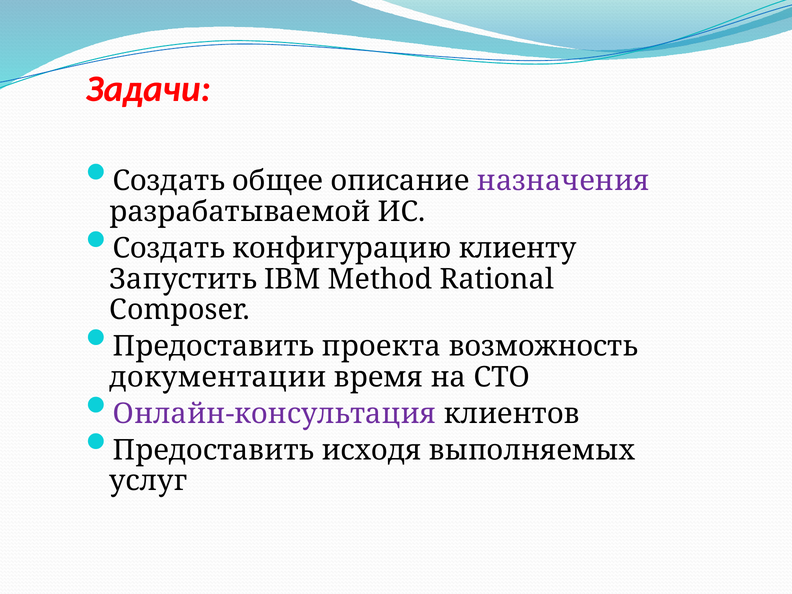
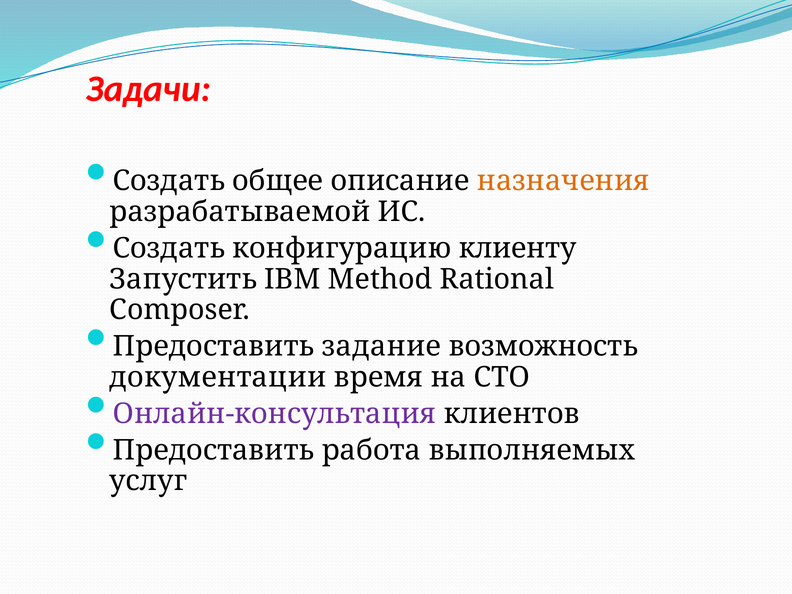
назначения colour: purple -> orange
проекта: проекта -> задание
исходя: исходя -> работа
